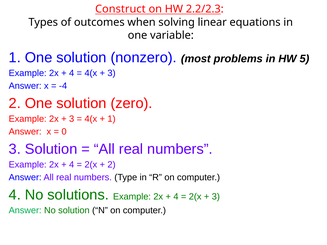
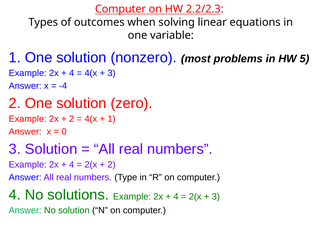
Construct at (120, 9): Construct -> Computer
3 at (72, 119): 3 -> 2
